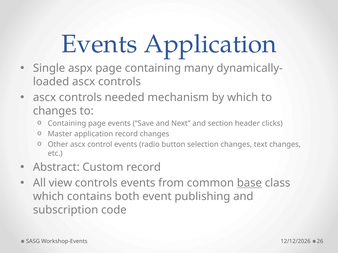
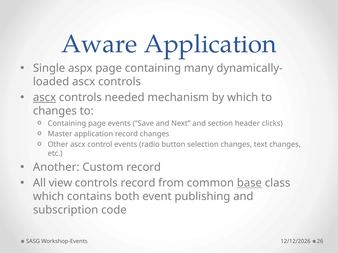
Events at (99, 44): Events -> Aware
ascx at (45, 98) underline: none -> present
Abstract: Abstract -> Another
controls events: events -> record
